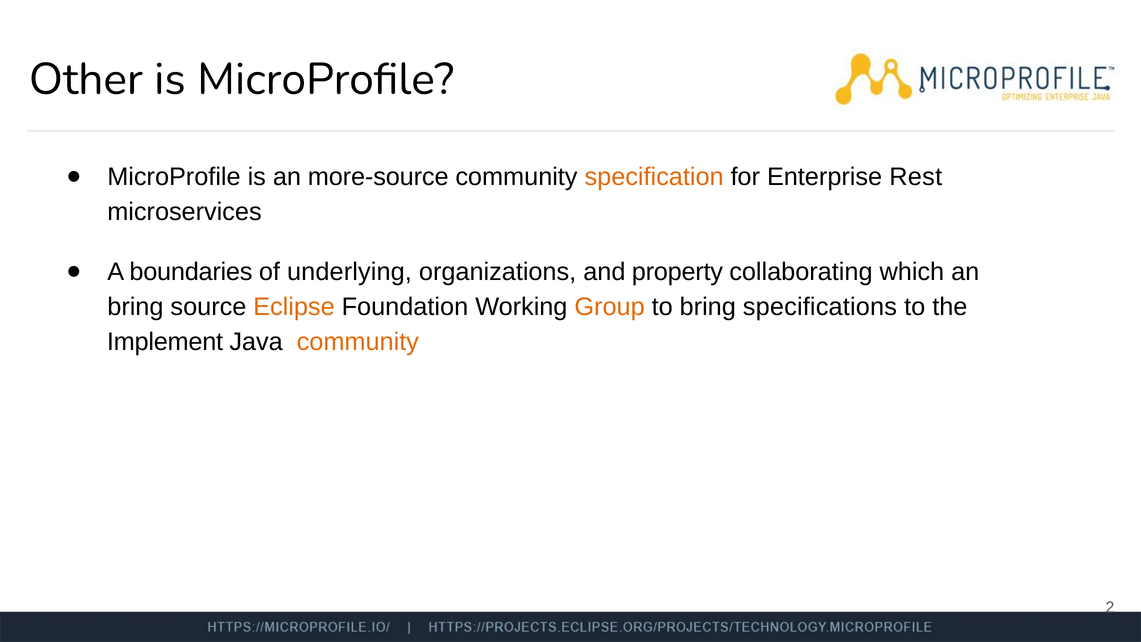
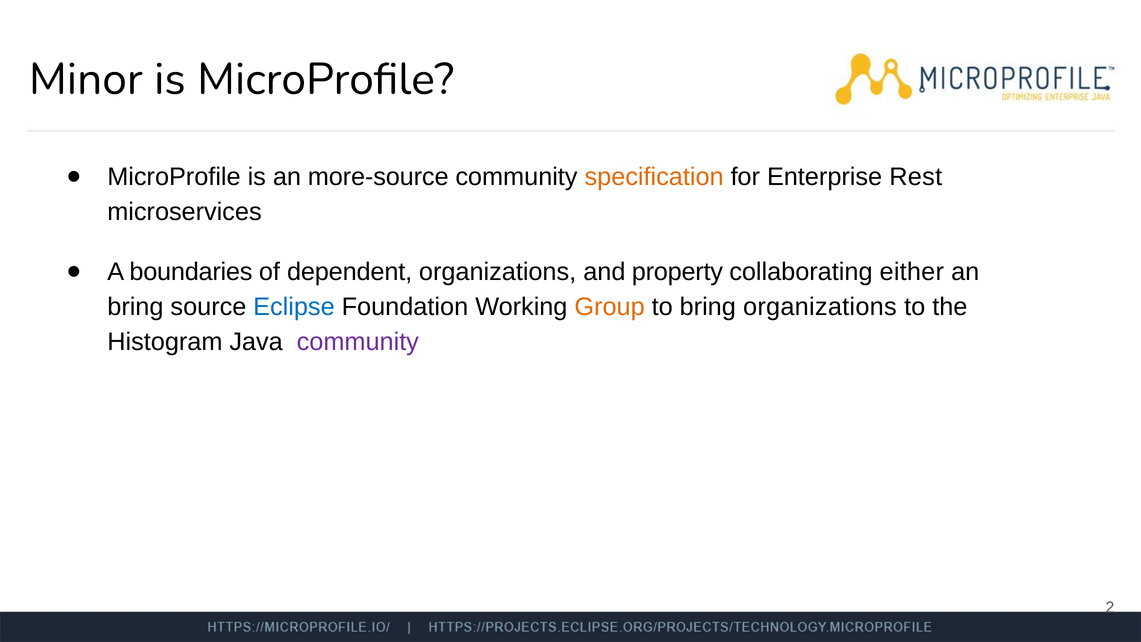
Other: Other -> Minor
underlying: underlying -> dependent
which: which -> either
Eclipse colour: orange -> blue
bring specifications: specifications -> organizations
Implement: Implement -> Histogram
community at (358, 342) colour: orange -> purple
